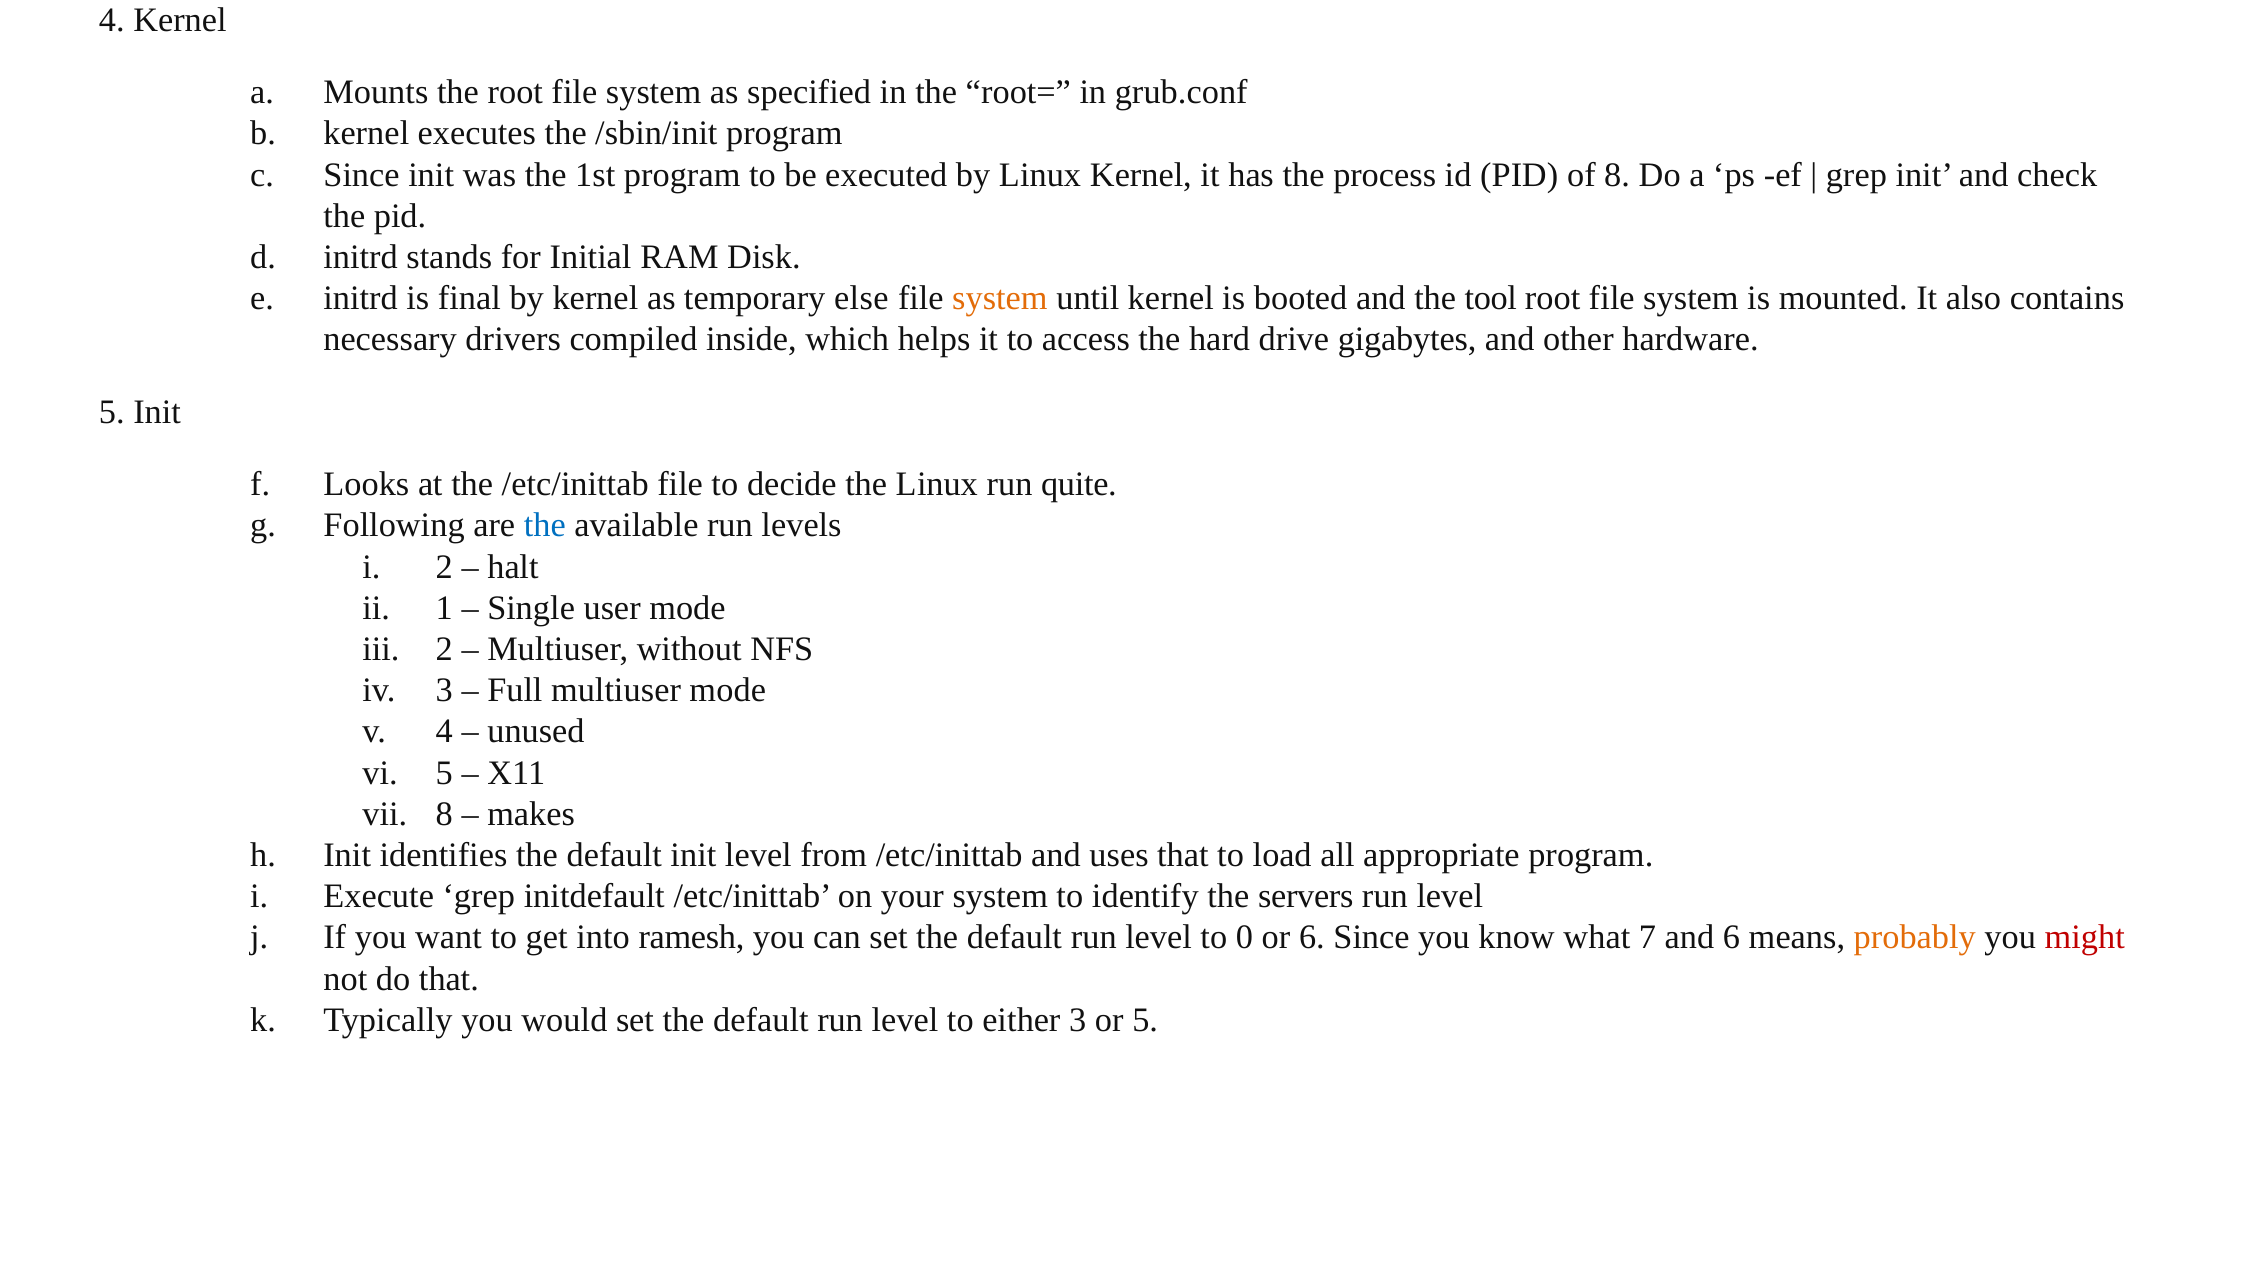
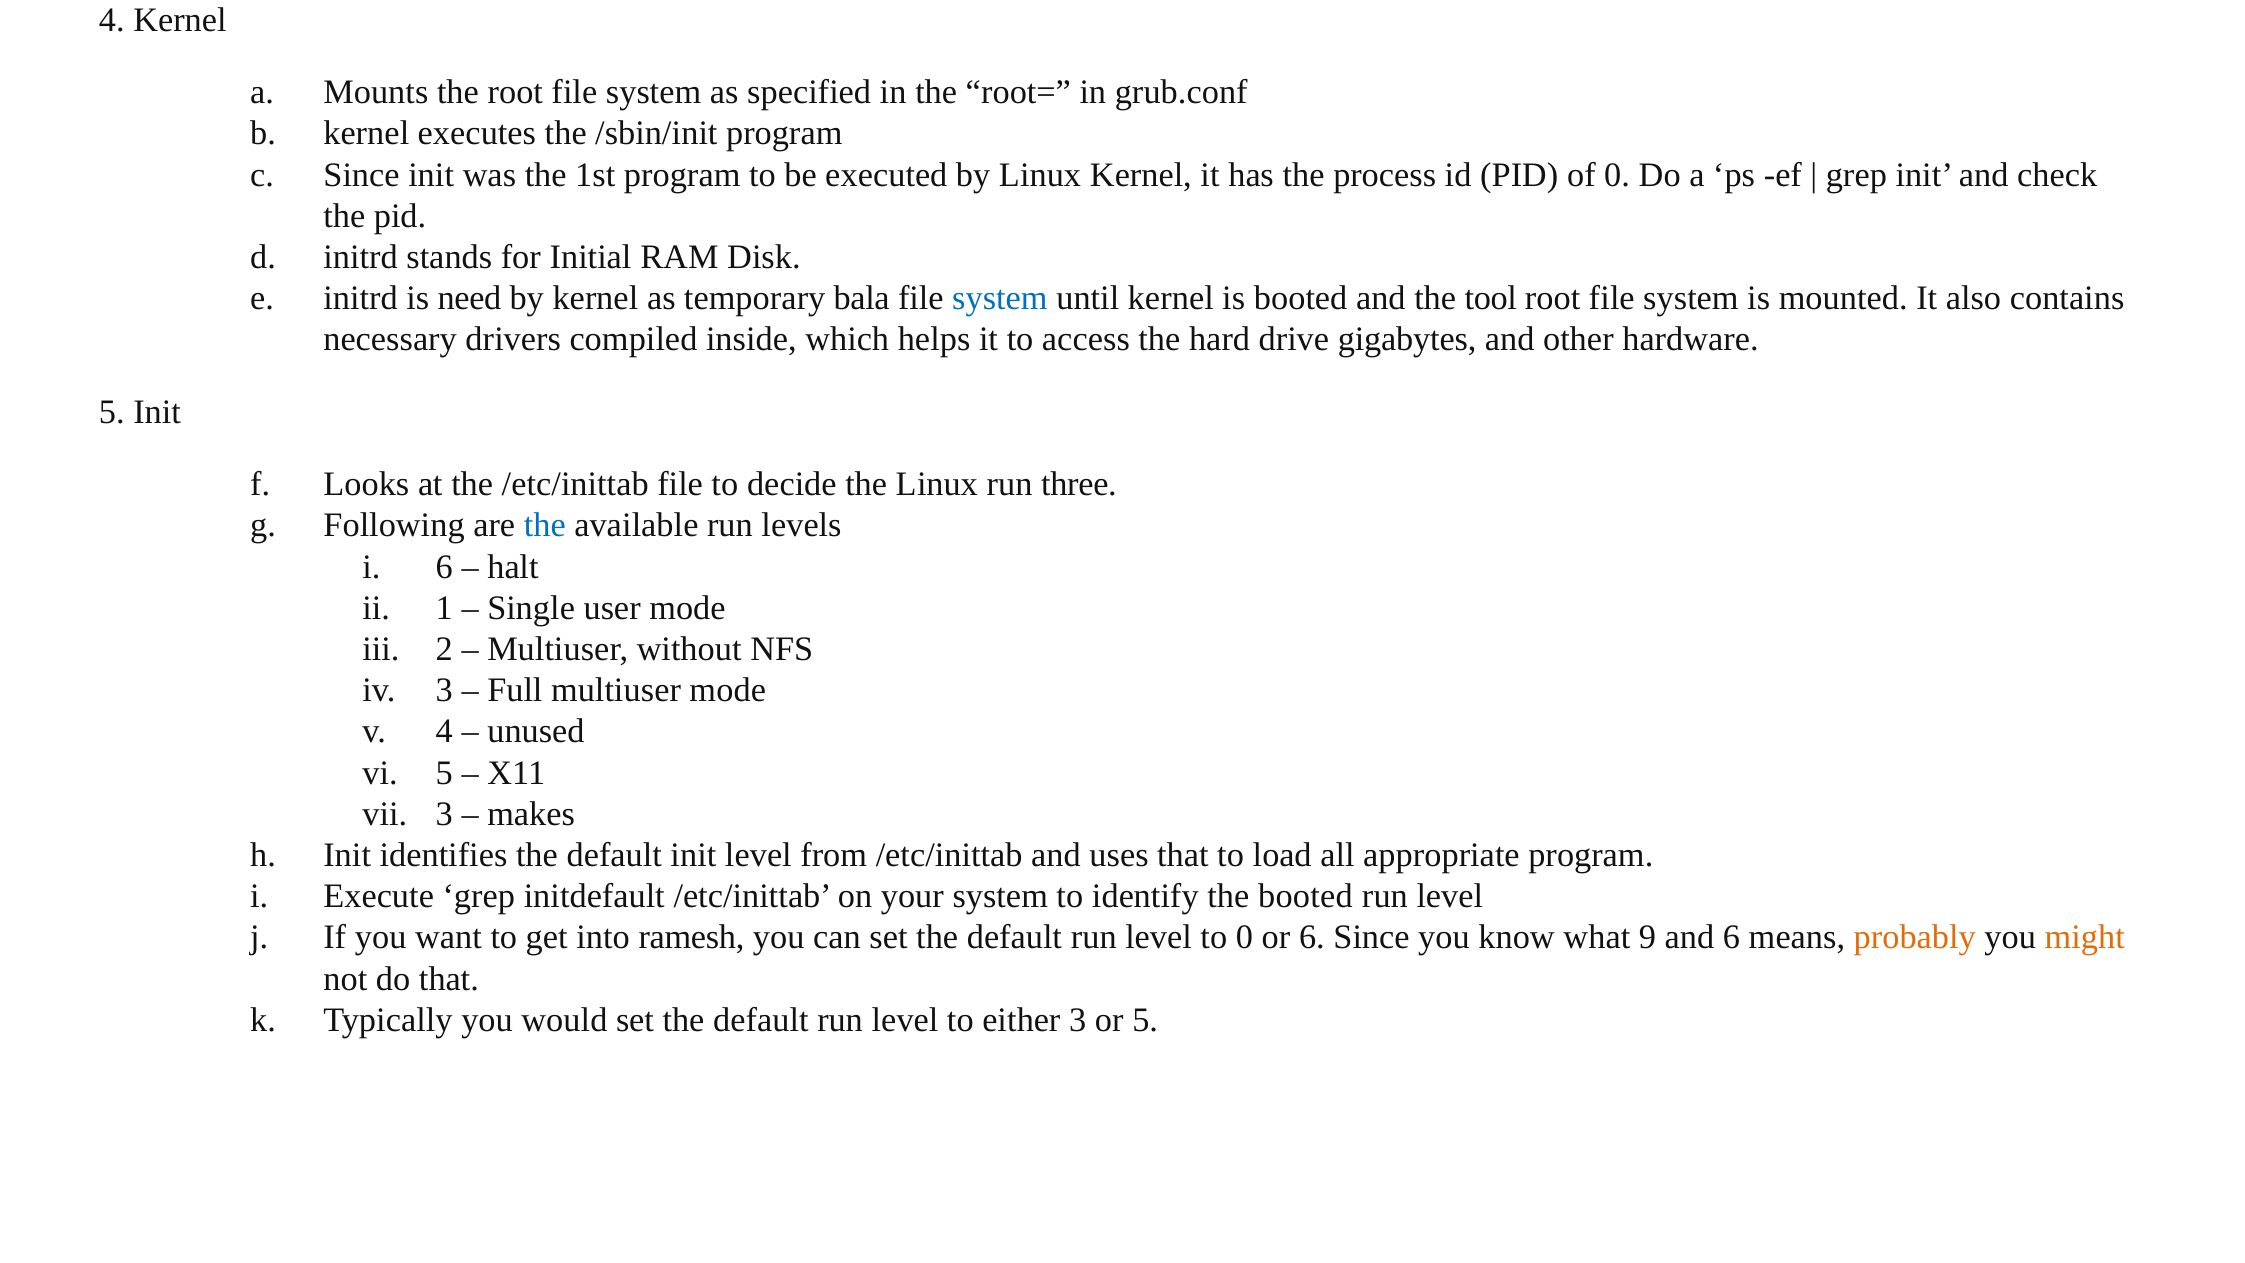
of 8: 8 -> 0
final: final -> need
else: else -> bala
system at (1000, 298) colour: orange -> blue
quite: quite -> three
2 at (444, 567): 2 -> 6
8 at (444, 814): 8 -> 3
the servers: servers -> booted
7: 7 -> 9
might colour: red -> orange
